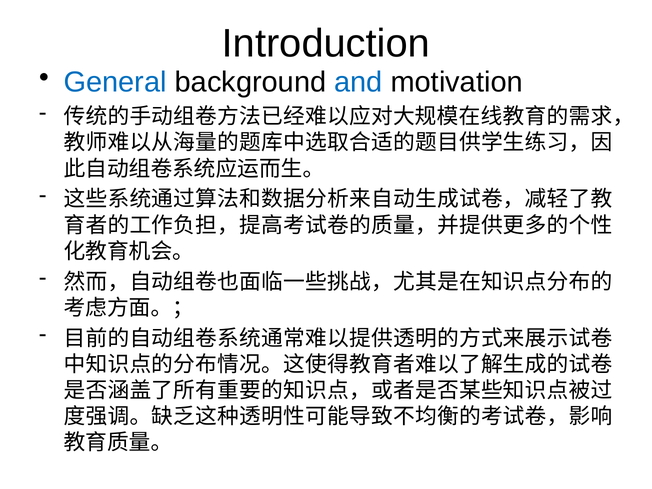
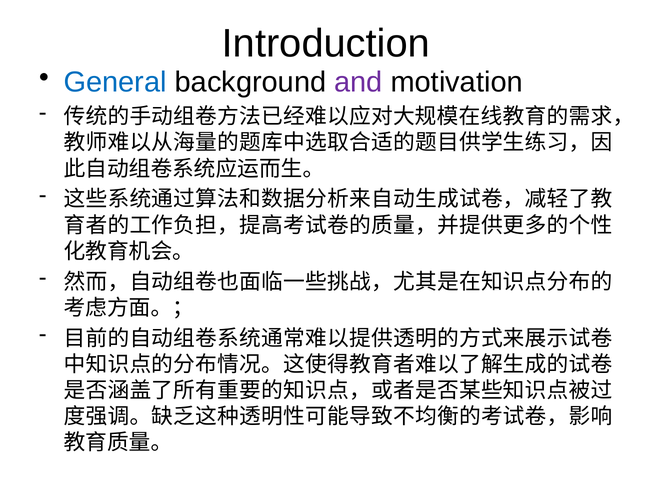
and colour: blue -> purple
